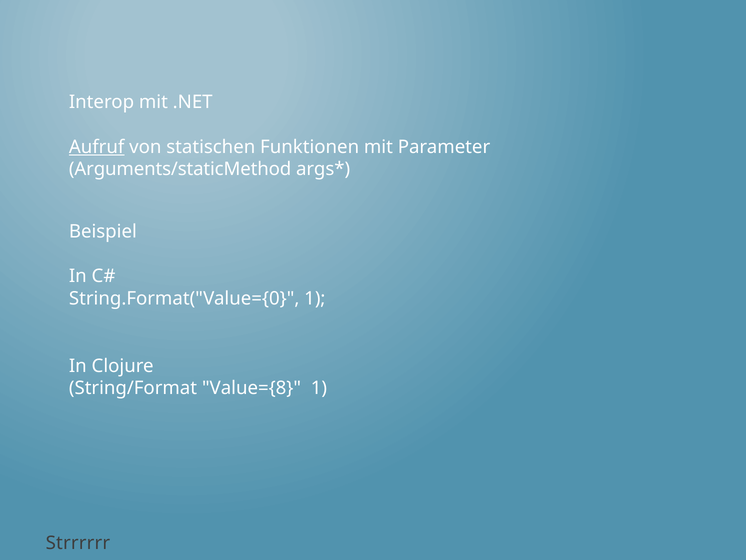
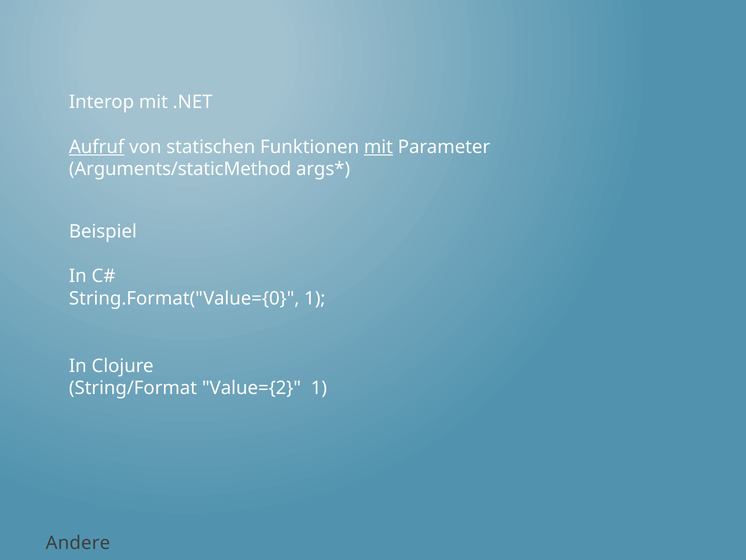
mit at (378, 147) underline: none -> present
Value={8: Value={8 -> Value={2
Strrrrrr: Strrrrrr -> Andere
